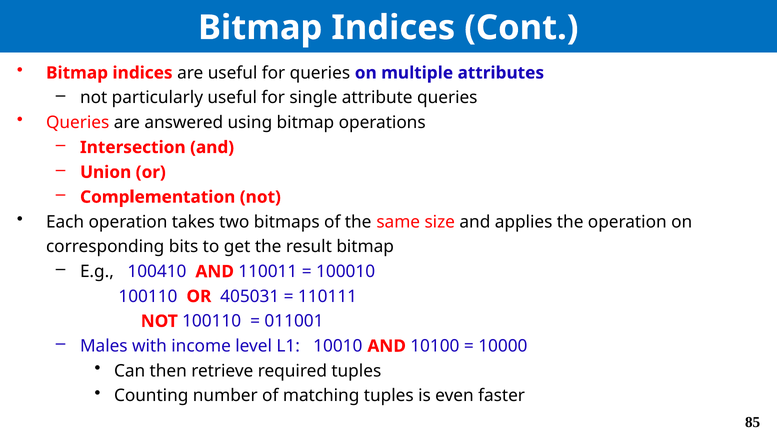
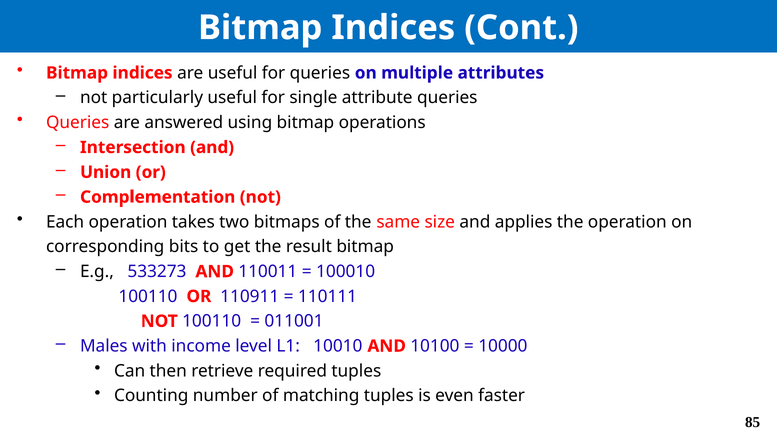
100410: 100410 -> 533273
405031: 405031 -> 110911
